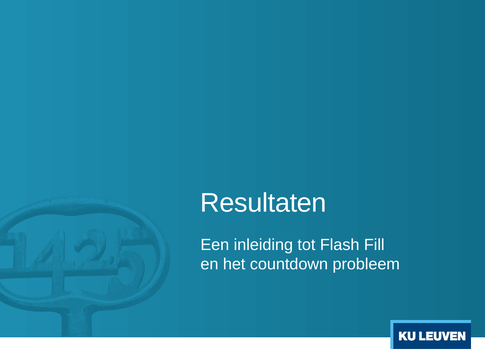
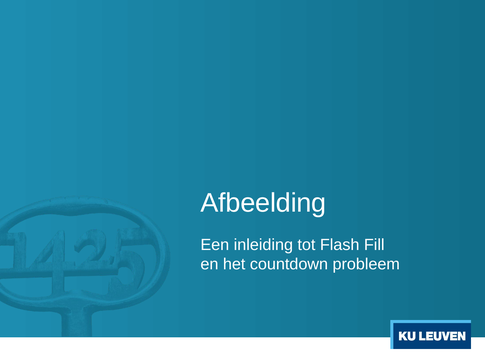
Resultaten: Resultaten -> Afbeelding
